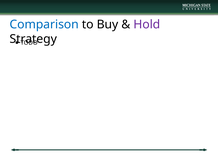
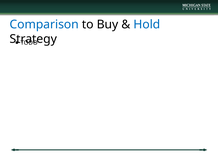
Hold colour: purple -> blue
